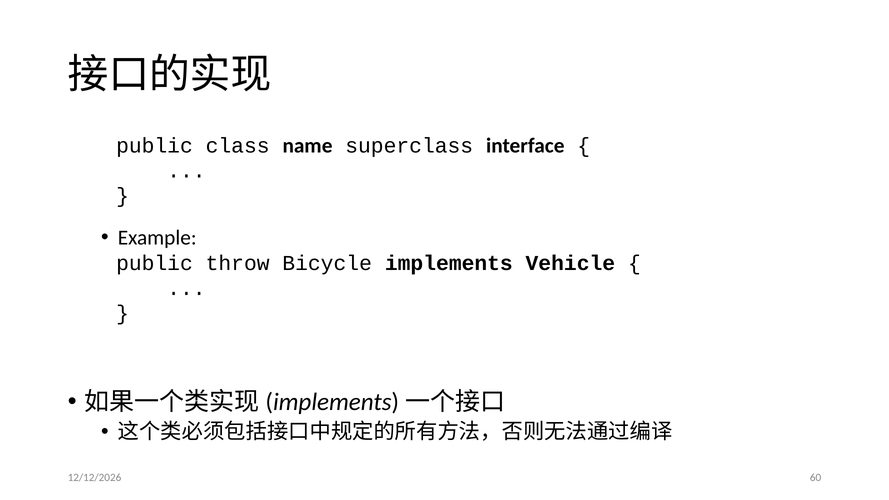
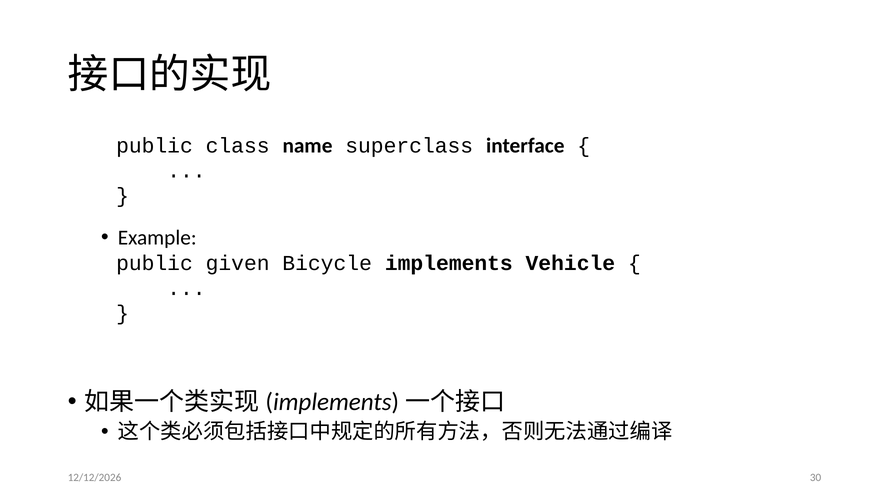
throw: throw -> given
60: 60 -> 30
